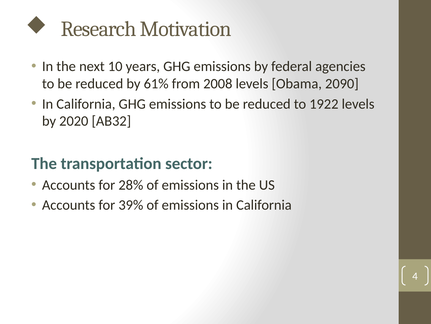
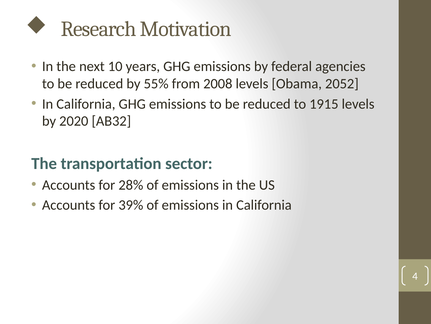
61%: 61% -> 55%
2090: 2090 -> 2052
1922: 1922 -> 1915
